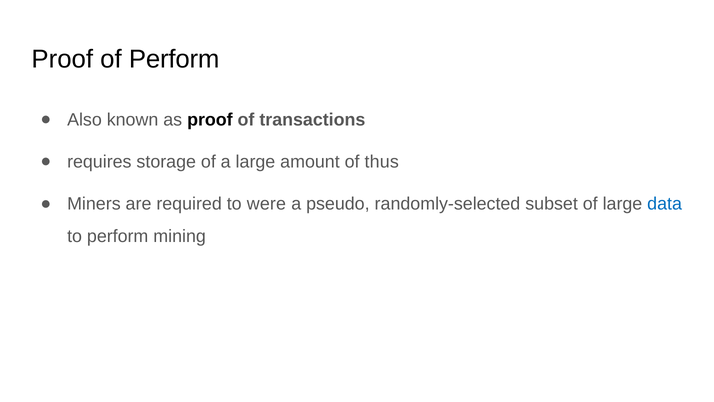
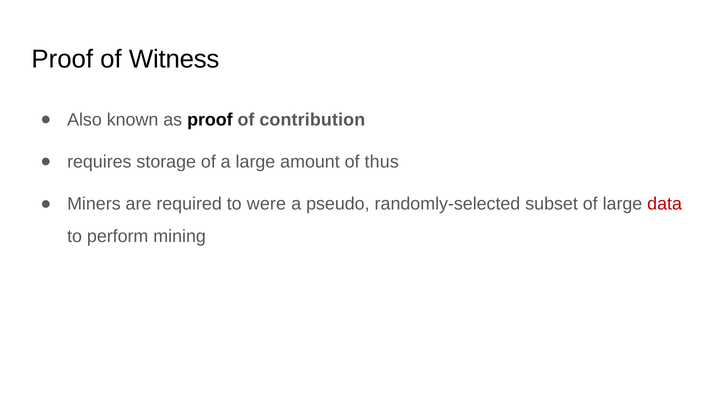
of Perform: Perform -> Witness
transactions: transactions -> contribution
data colour: blue -> red
